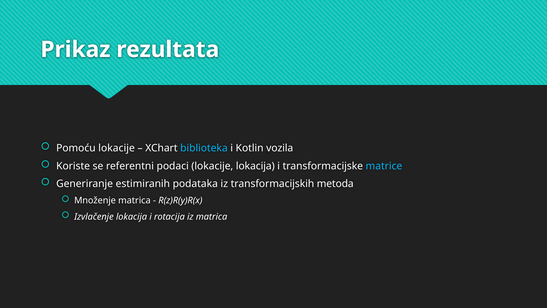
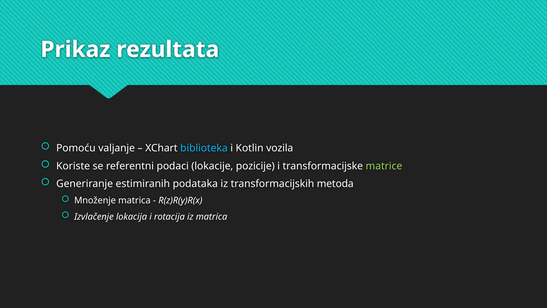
Pomoću lokacije: lokacije -> valjanje
lokacije lokacija: lokacija -> pozicije
matrice colour: light blue -> light green
